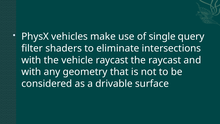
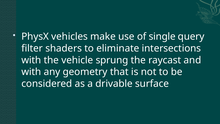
vehicle raycast: raycast -> sprung
